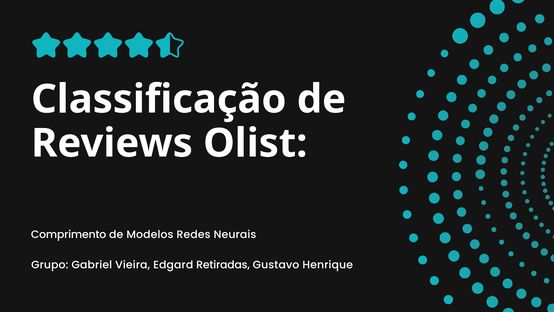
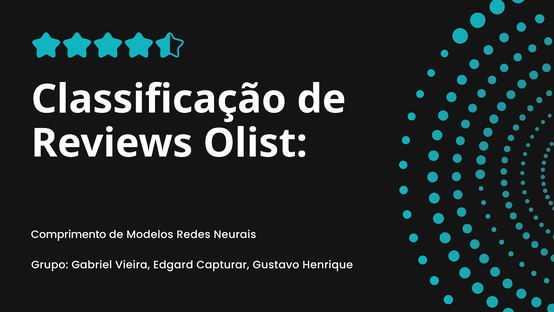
Retiradas: Retiradas -> Capturar
